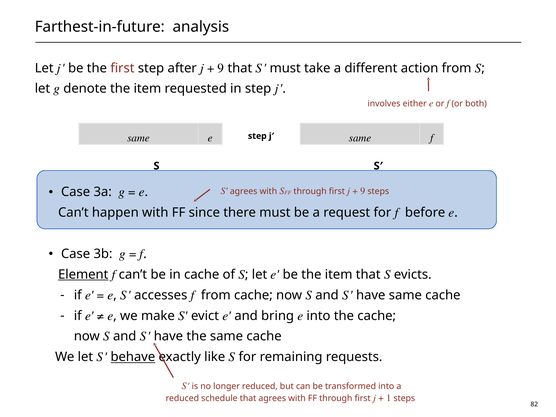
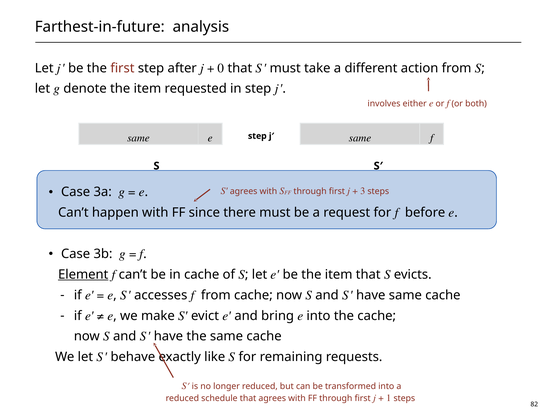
9 at (221, 68): 9 -> 0
9 at (363, 191): 9 -> 3
behave underline: present -> none
